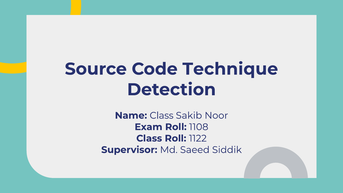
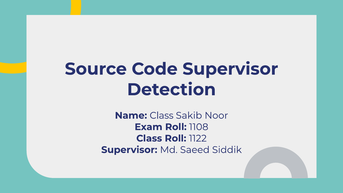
Code Technique: Technique -> Supervisor
